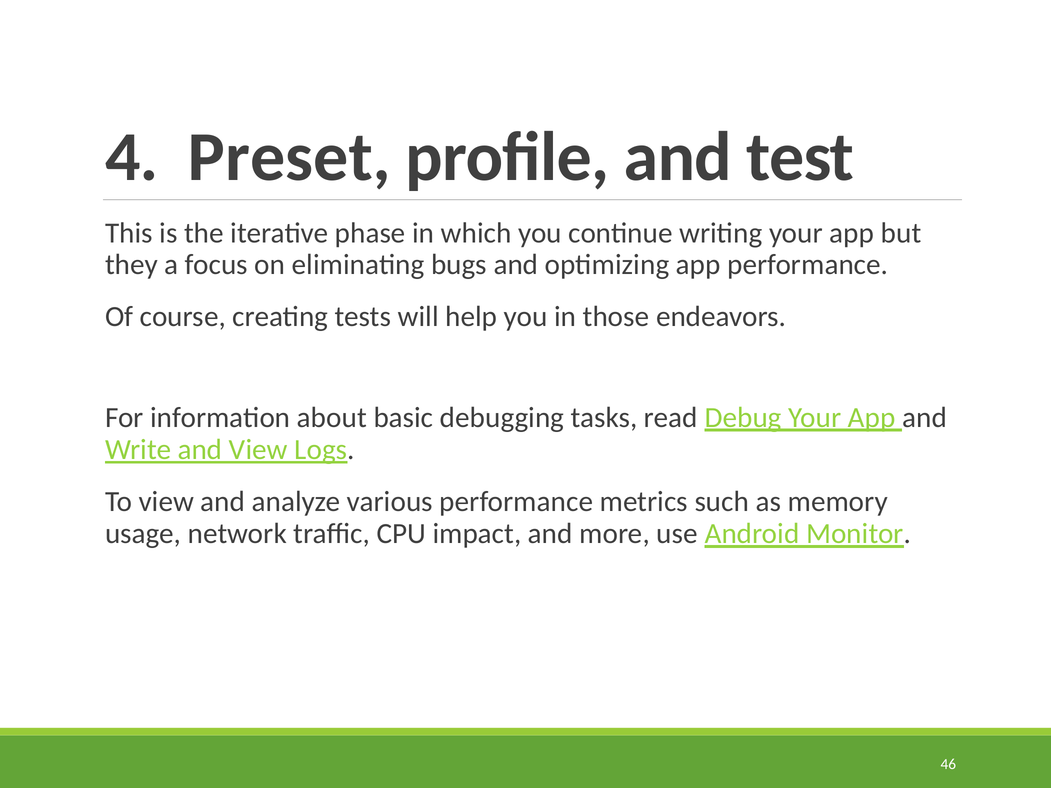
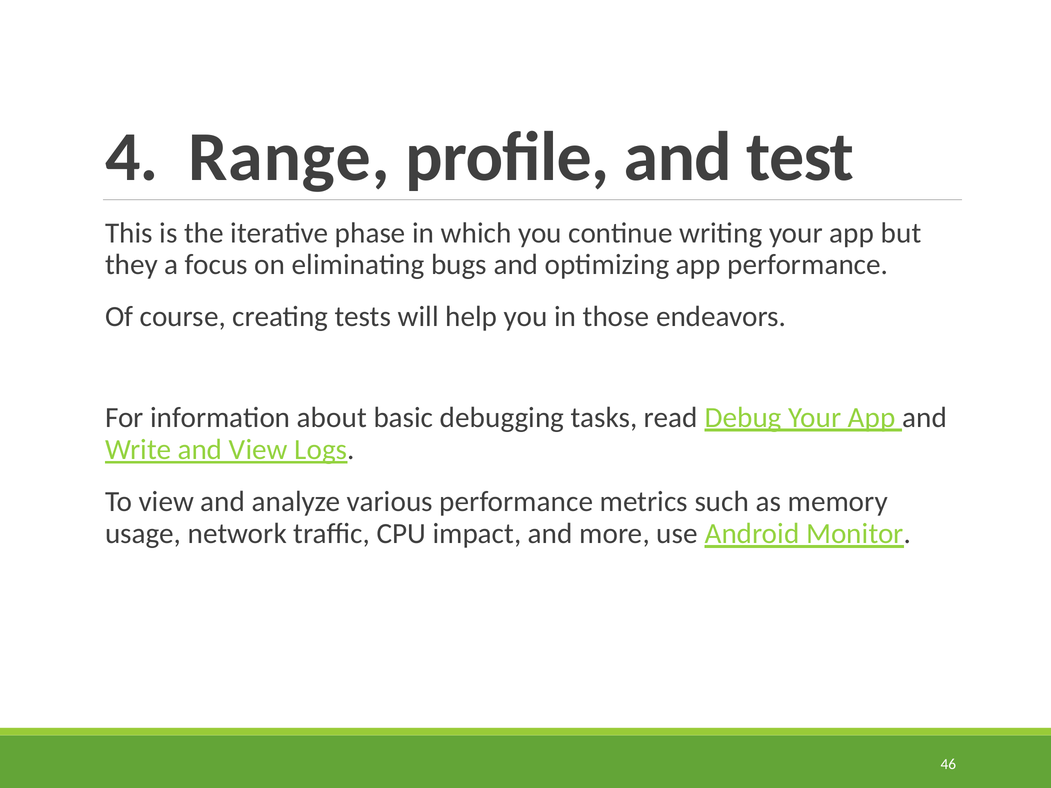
Preset: Preset -> Range
